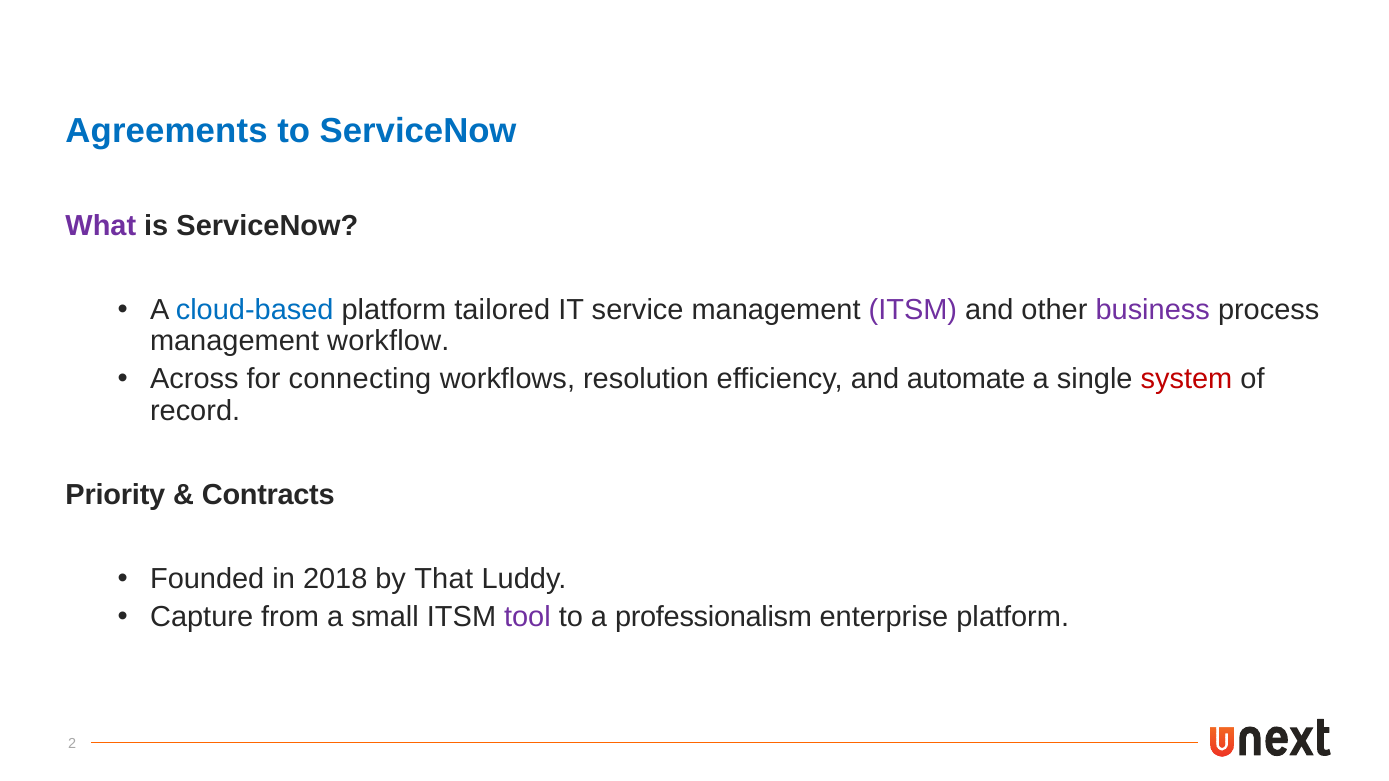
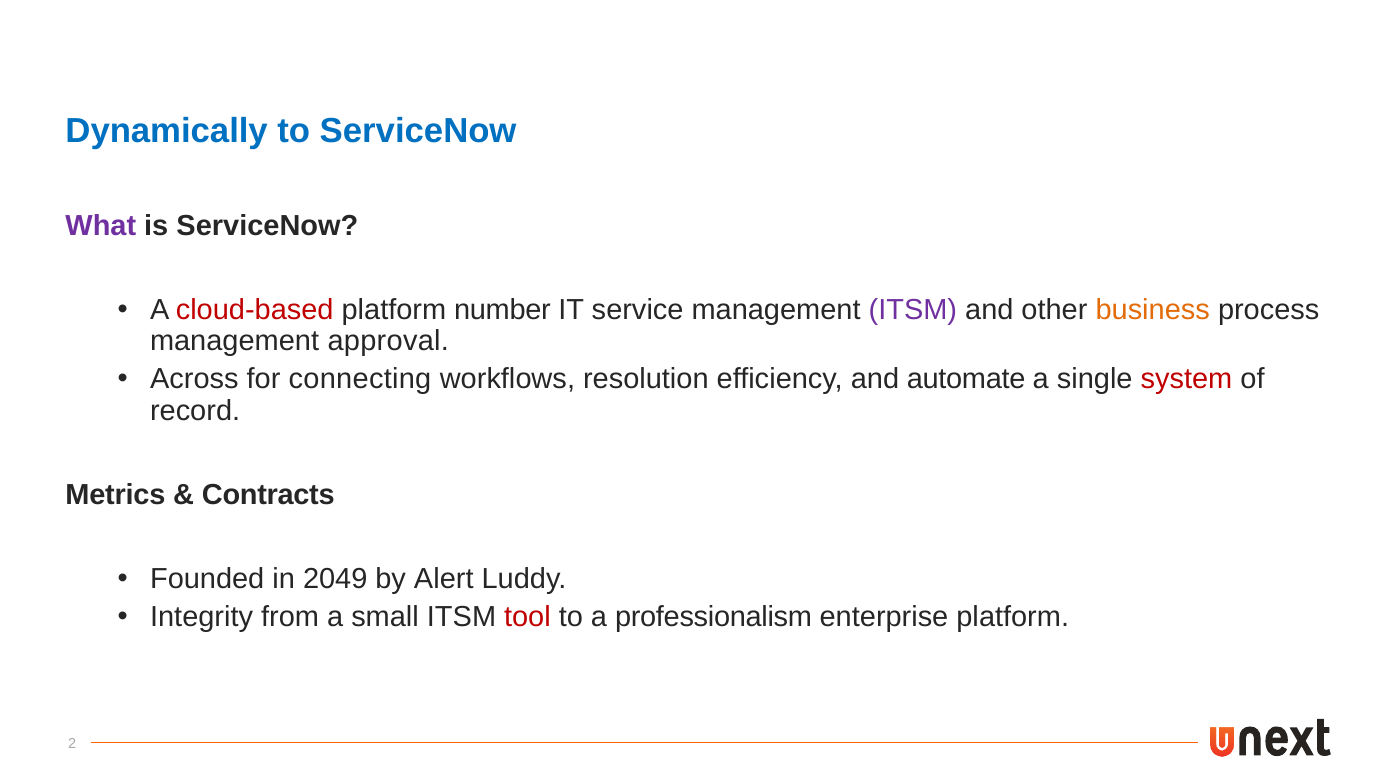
Agreements: Agreements -> Dynamically
cloud-based colour: blue -> red
tailored: tailored -> number
business colour: purple -> orange
workflow: workflow -> approval
Priority: Priority -> Metrics
2018: 2018 -> 2049
That: That -> Alert
Capture: Capture -> Integrity
tool colour: purple -> red
